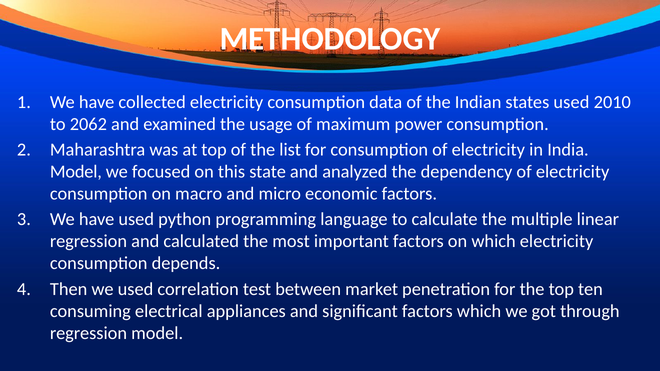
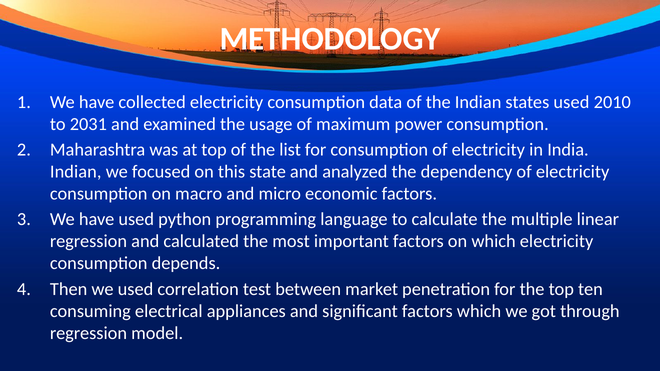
2062: 2062 -> 2031
Model at (76, 172): Model -> Indian
